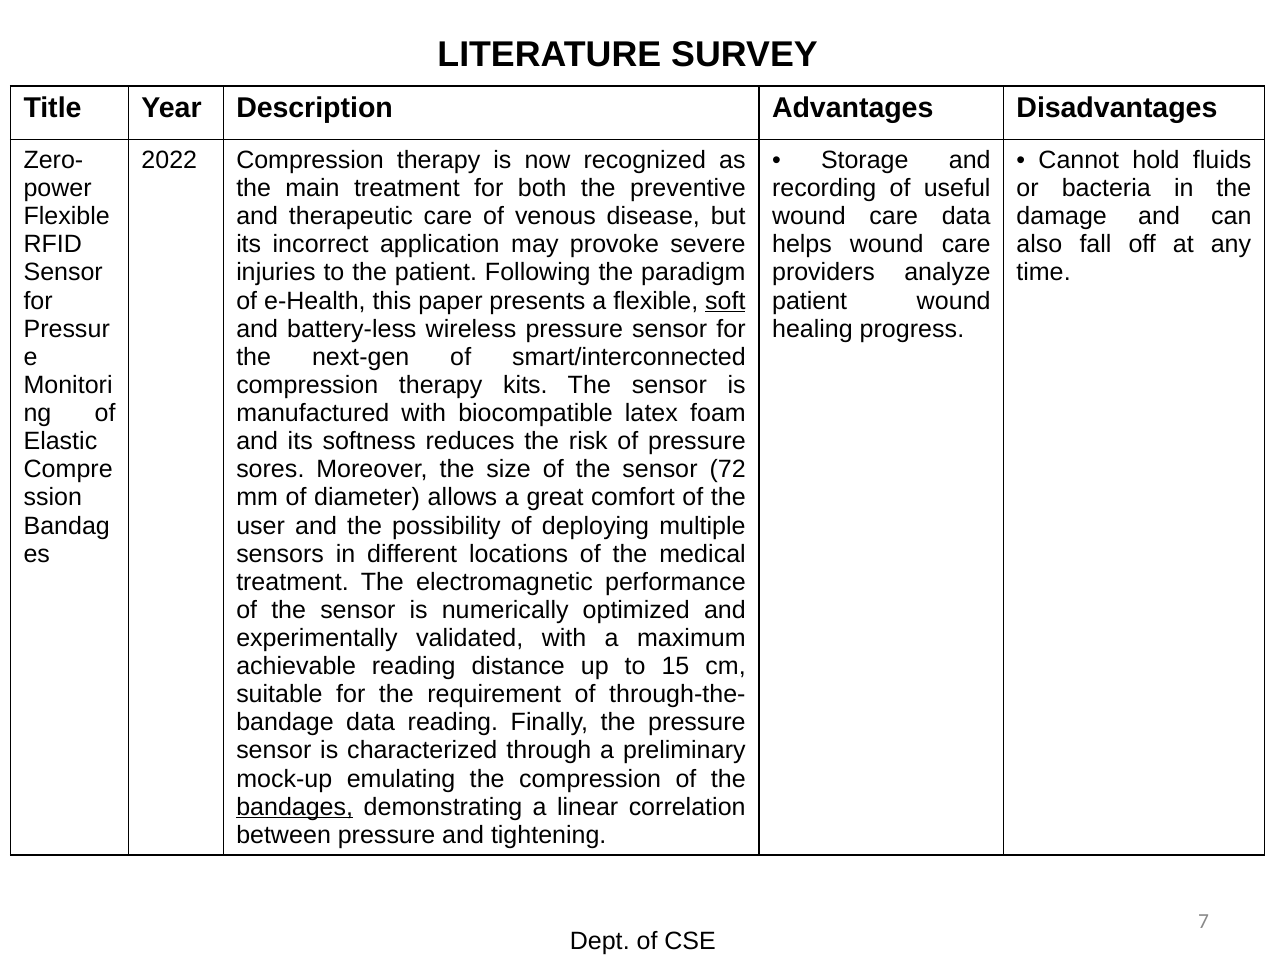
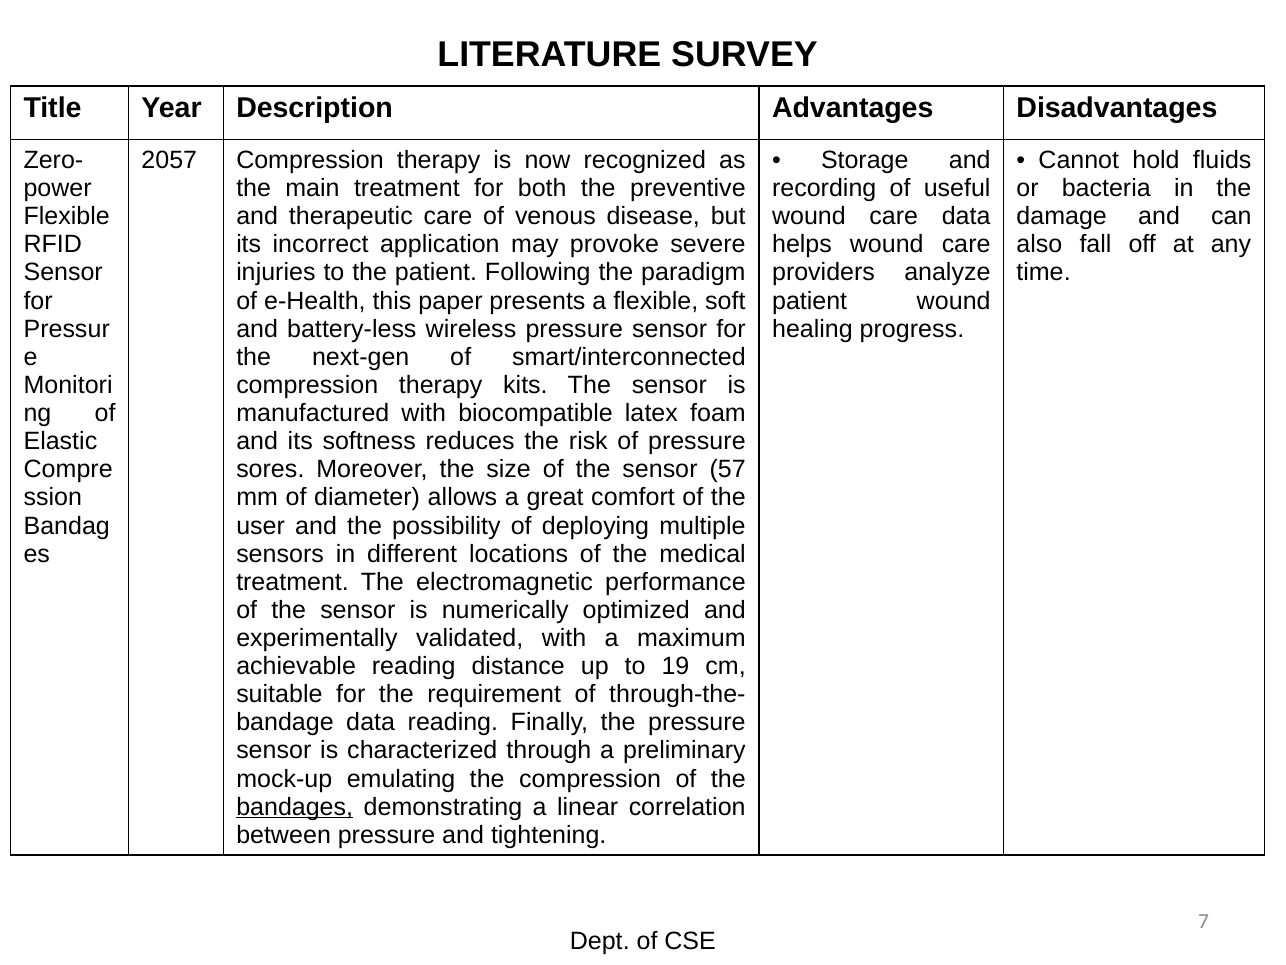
2022: 2022 -> 2057
soft underline: present -> none
72: 72 -> 57
15: 15 -> 19
